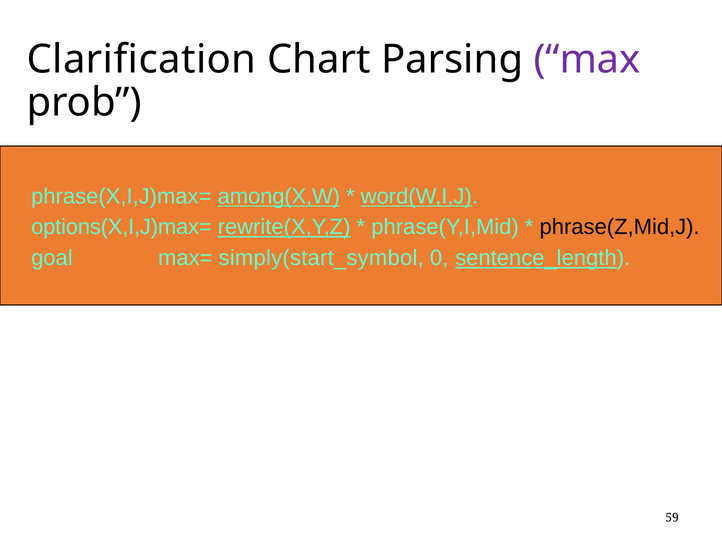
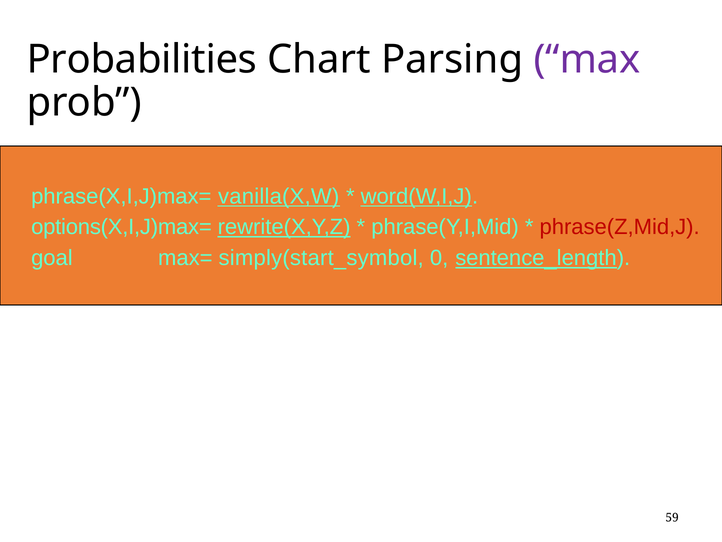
Clarification: Clarification -> Probabilities
among(X,W: among(X,W -> vanilla(X,W
phrase(Z,Mid,J colour: black -> red
